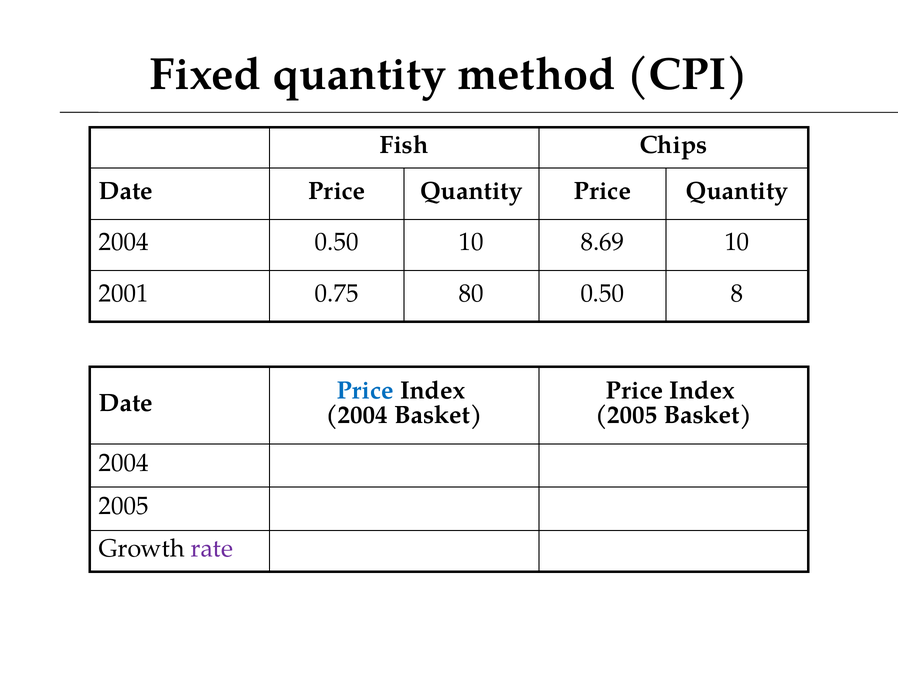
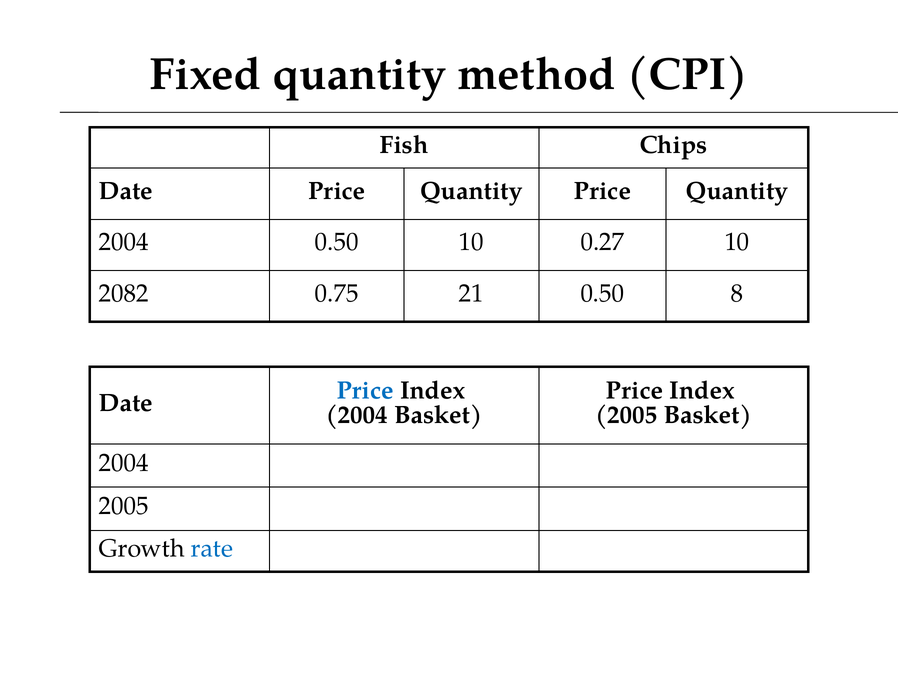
8.69: 8.69 -> 0.27
2001: 2001 -> 2082
80: 80 -> 21
rate colour: purple -> blue
